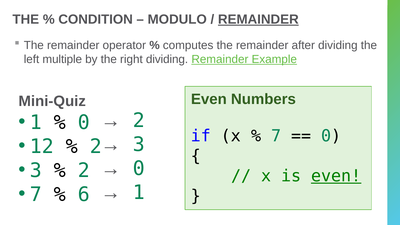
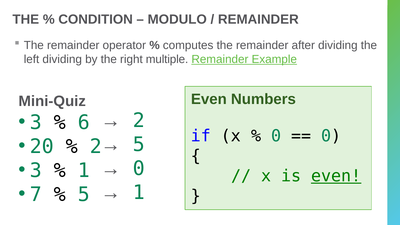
REMAINDER at (258, 19) underline: present -> none
left multiple: multiple -> dividing
right dividing: dividing -> multiple
1 at (36, 122): 1 -> 3
0 at (84, 122): 0 -> 6
7 at (276, 136): 7 -> 0
3 at (139, 144): 3 -> 5
12: 12 -> 20
2 at (84, 170): 2 -> 1
6 at (84, 194): 6 -> 5
